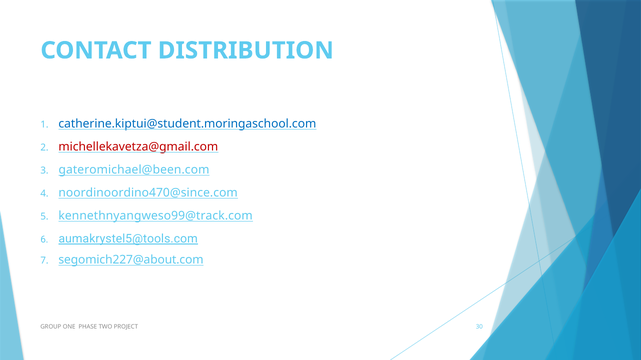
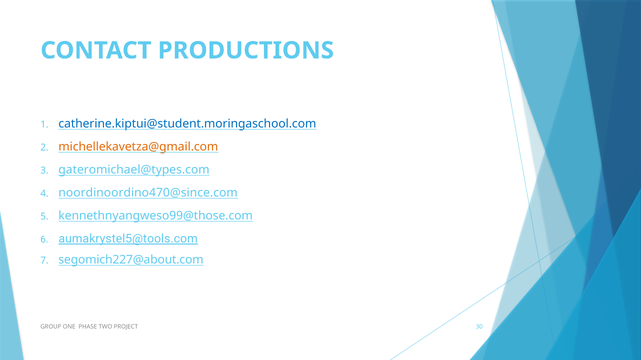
DISTRIBUTION: DISTRIBUTION -> PRODUCTIONS
michellekavetza@gmail.com colour: red -> orange
gateromichael@been.com: gateromichael@been.com -> gateromichael@types.com
kennethnyangweso99@track.com: kennethnyangweso99@track.com -> kennethnyangweso99@those.com
